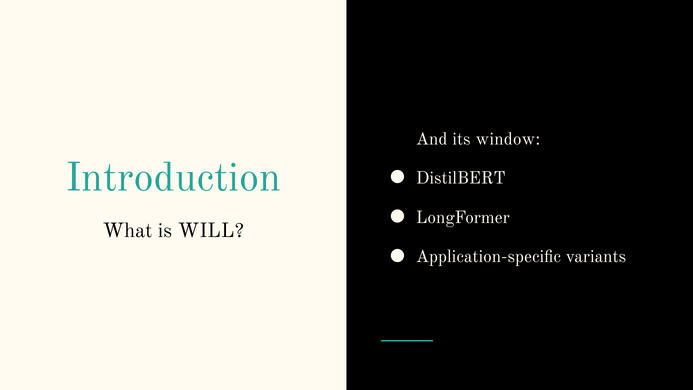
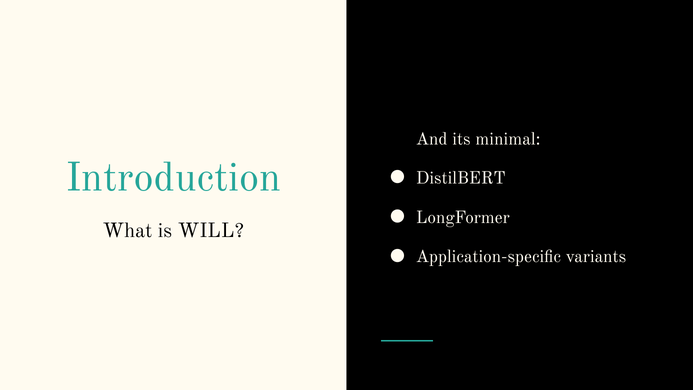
window: window -> minimal
